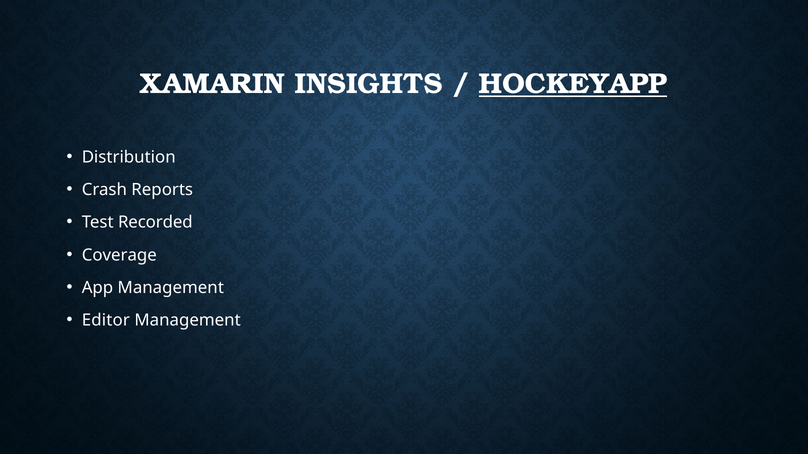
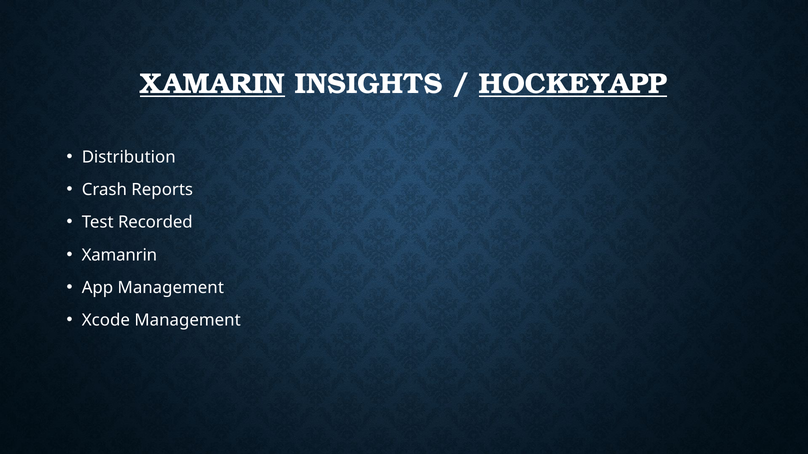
XAMARIN underline: none -> present
Coverage: Coverage -> Xamanrin
Editor: Editor -> Xcode
